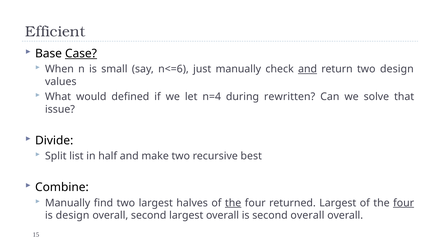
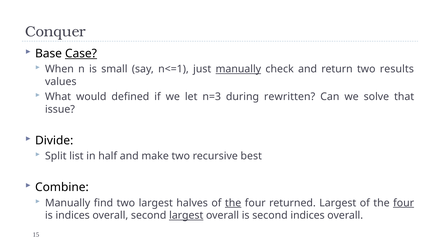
Efficient: Efficient -> Conquer
n<=6: n<=6 -> n<=1
manually at (238, 69) underline: none -> present
and at (308, 69) underline: present -> none
two design: design -> results
n=4: n=4 -> n=3
is design: design -> indices
largest at (186, 216) underline: none -> present
second overall: overall -> indices
